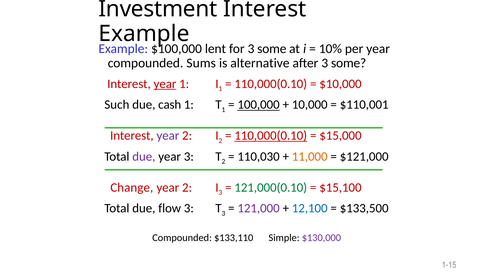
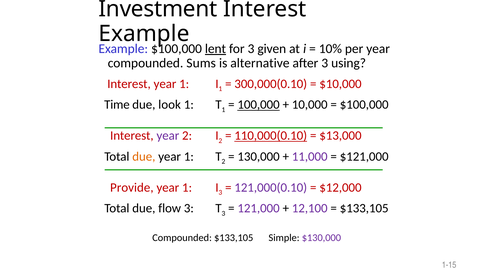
lent underline: none -> present
for 3 some: some -> given
after 3 some: some -> using
year at (165, 84) underline: present -> none
110,000(0.10 at (271, 84): 110,000(0.10 -> 300,000(0.10
Such: Such -> Time
cash: cash -> look
$110,001 at (364, 105): $110,001 -> $100,000
$15,000: $15,000 -> $13,000
due at (144, 156) colour: purple -> orange
3 at (189, 156): 3 -> 1
110,030: 110,030 -> 130,000
11,000 colour: orange -> purple
Change: Change -> Provide
2 at (187, 187): 2 -> 1
121,000(0.10 colour: green -> purple
$15,100: $15,100 -> $12,000
12,100 colour: blue -> purple
$133,500 at (364, 208): $133,500 -> $133,105
Compounded $133,110: $133,110 -> $133,105
